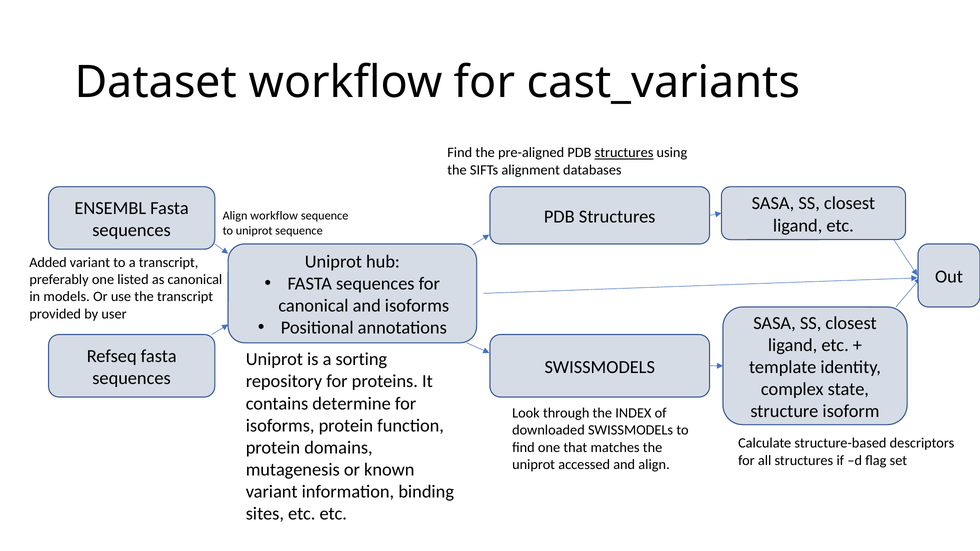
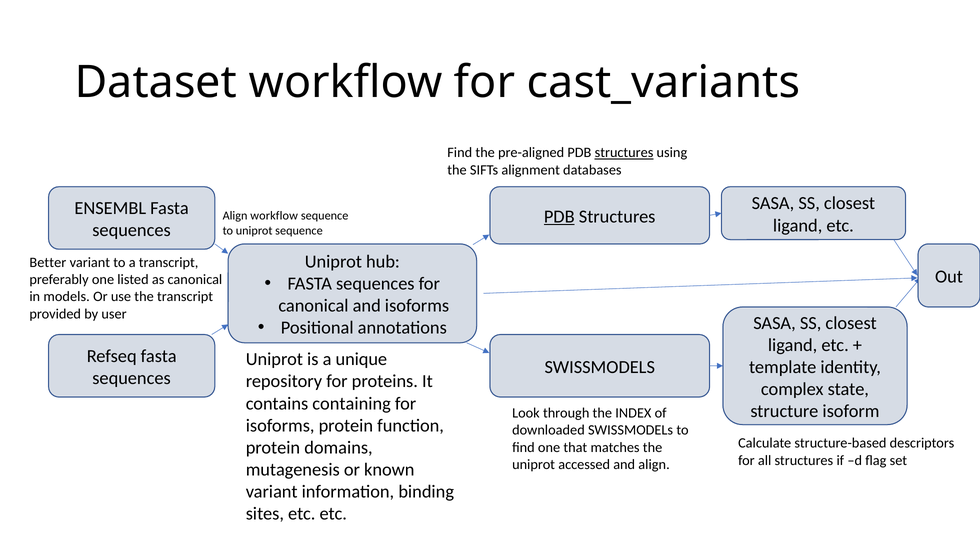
PDB at (559, 217) underline: none -> present
Added: Added -> Better
sorting: sorting -> unique
determine: determine -> containing
